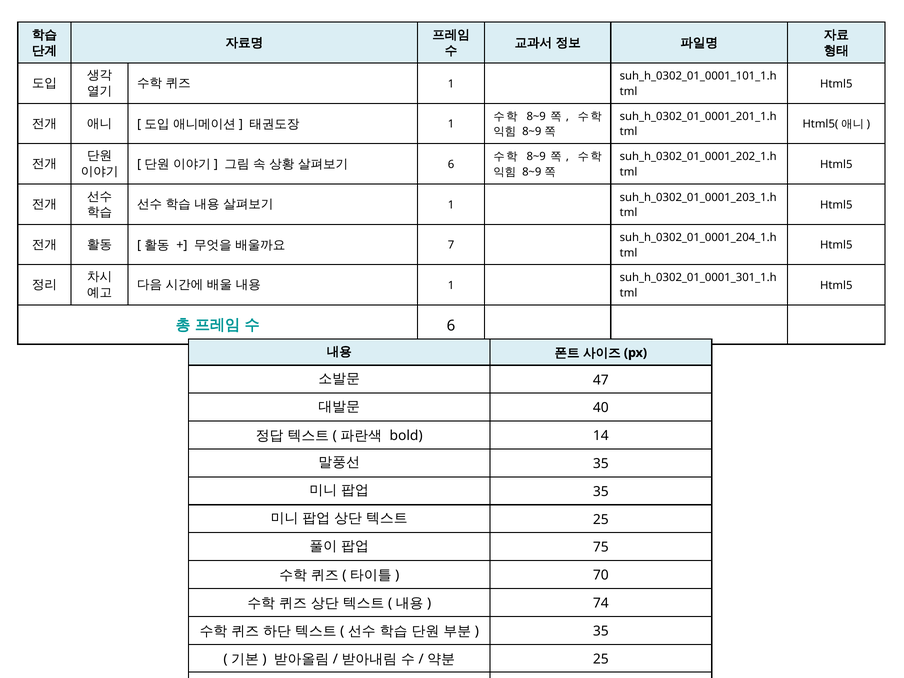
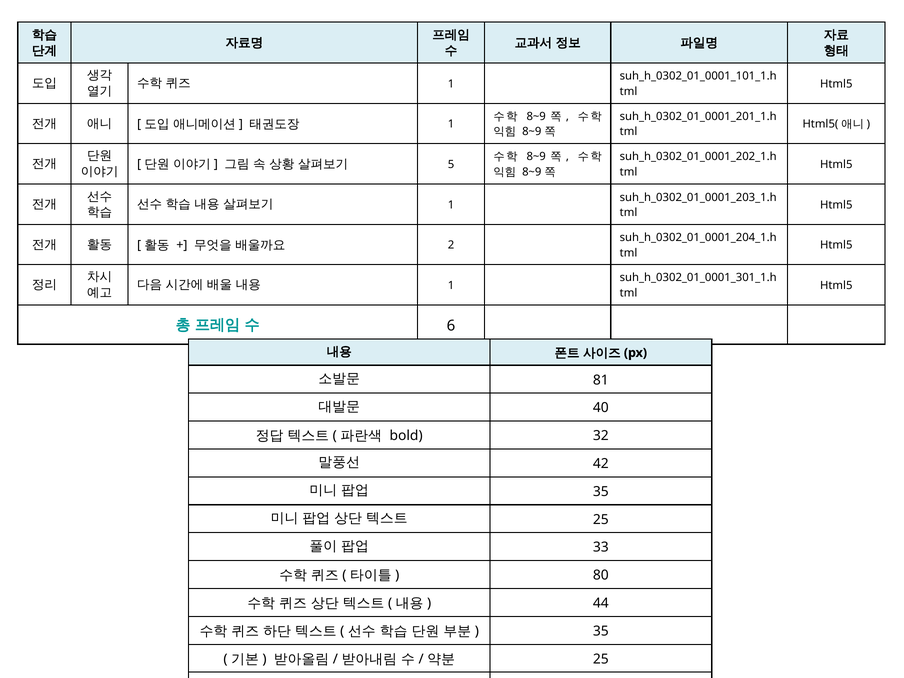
6 at (451, 164): 6 -> 5
7: 7 -> 2
47: 47 -> 81
14: 14 -> 32
35 at (601, 464): 35 -> 42
75: 75 -> 33
70: 70 -> 80
74: 74 -> 44
